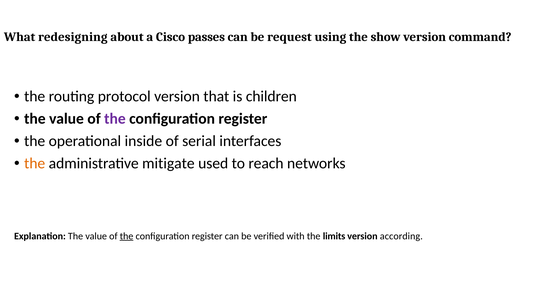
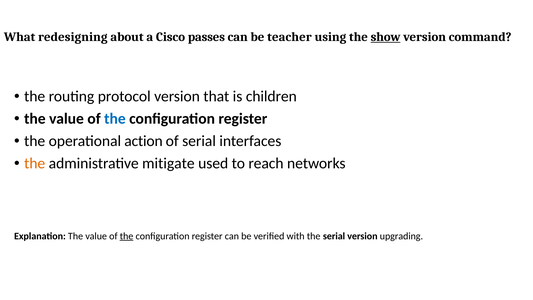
request: request -> teacher
show underline: none -> present
the at (115, 119) colour: purple -> blue
inside: inside -> action
the limits: limits -> serial
according: according -> upgrading
